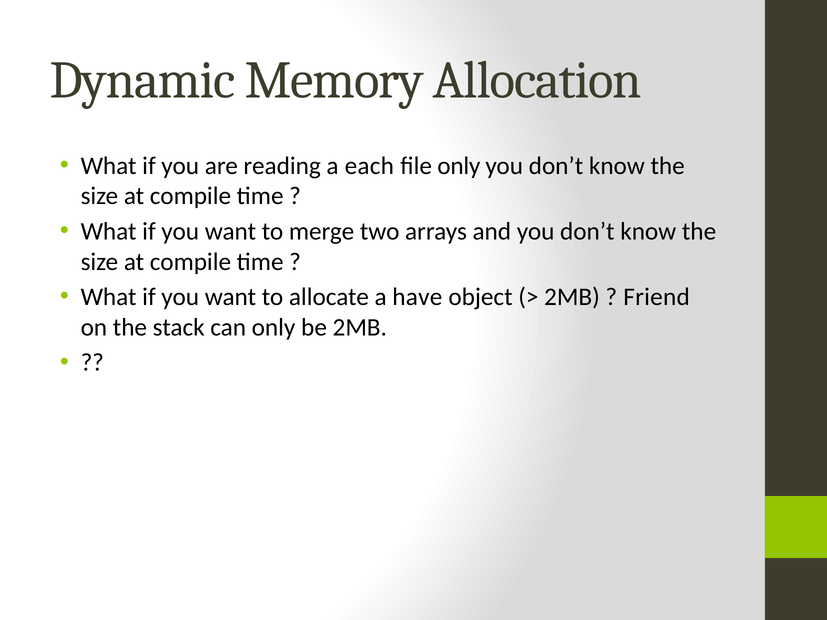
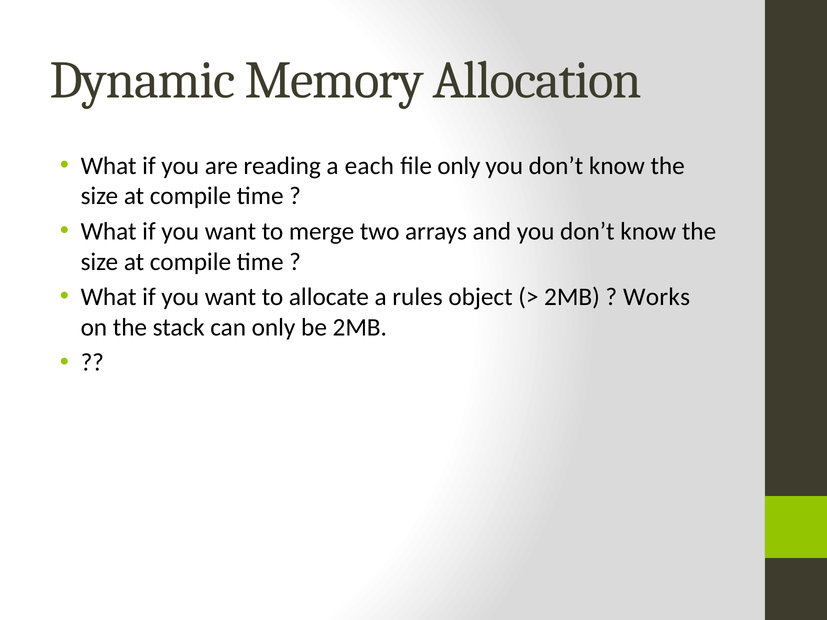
have: have -> rules
Friend: Friend -> Works
